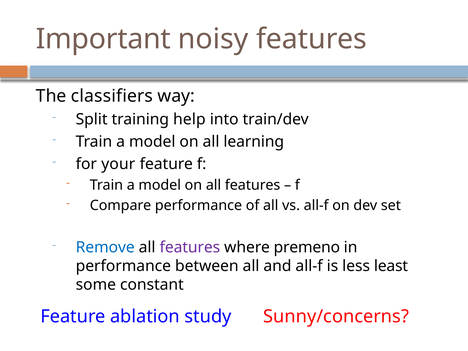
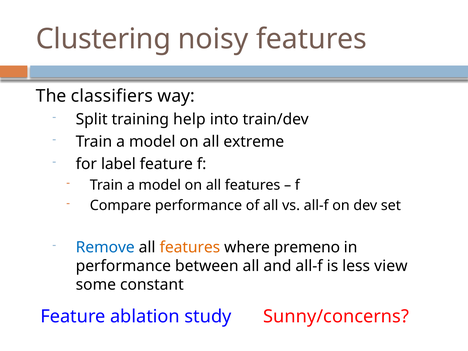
Important: Important -> Clustering
learning: learning -> extreme
your: your -> label
features at (190, 247) colour: purple -> orange
least: least -> view
